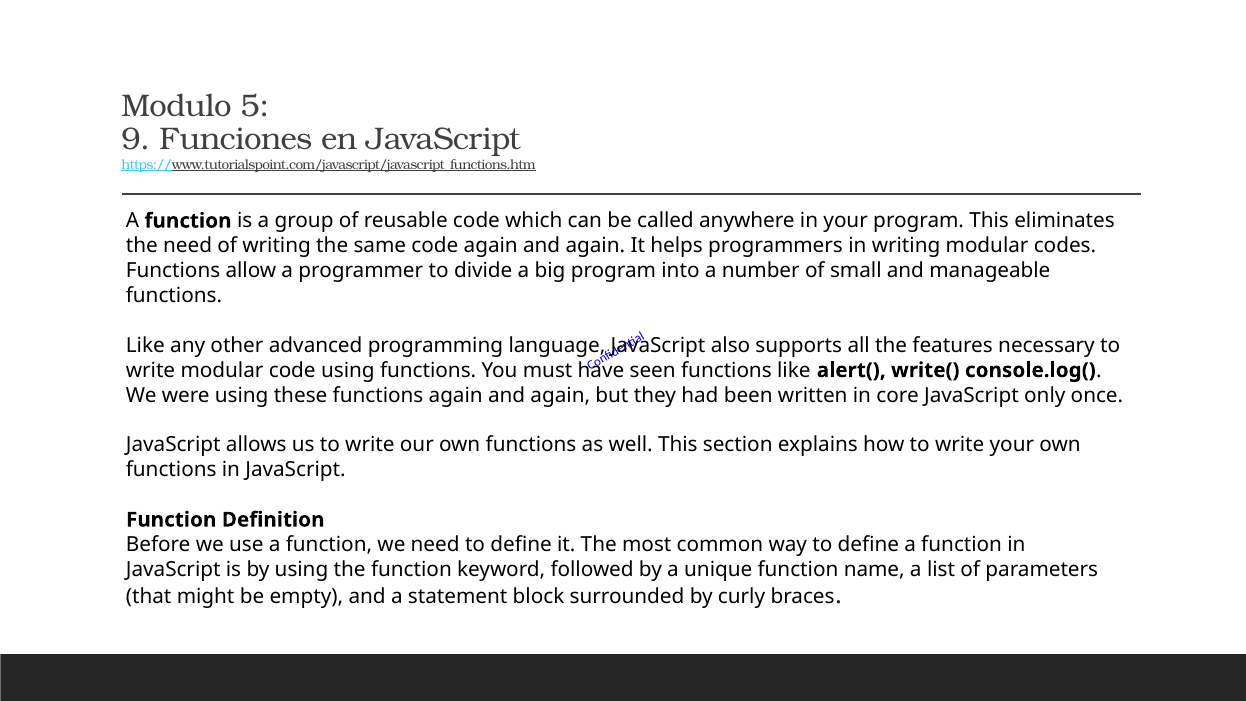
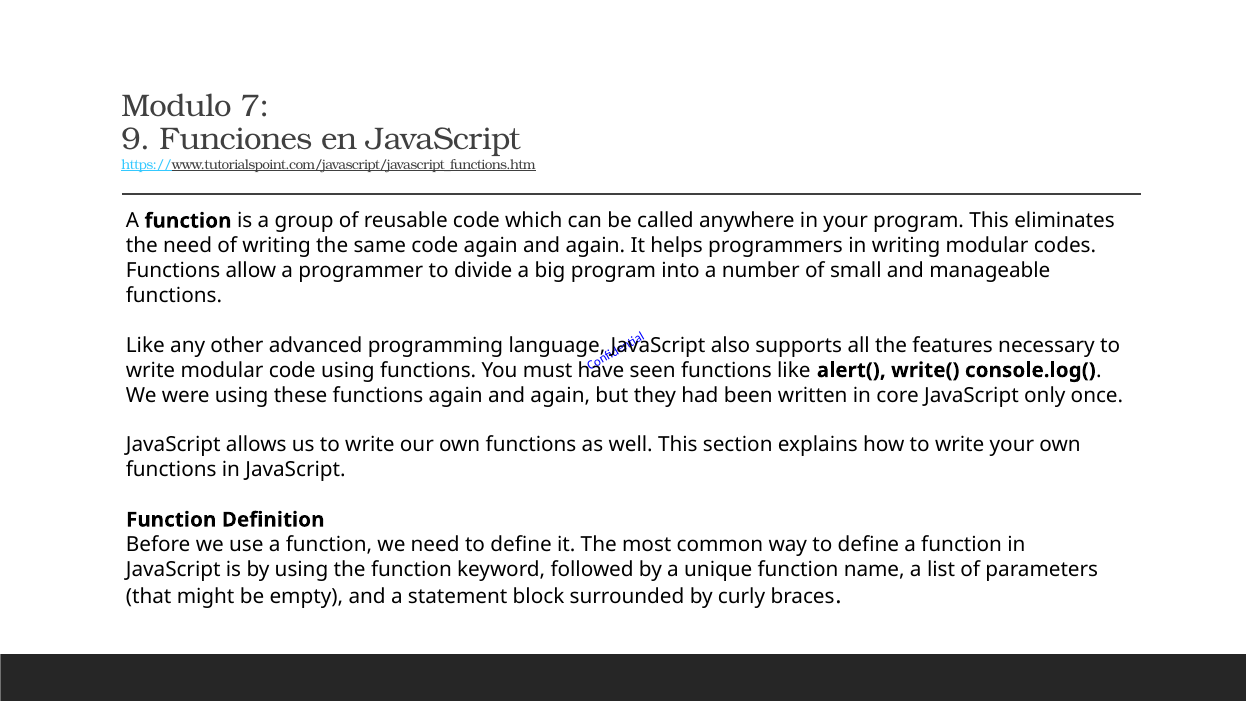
5: 5 -> 7
